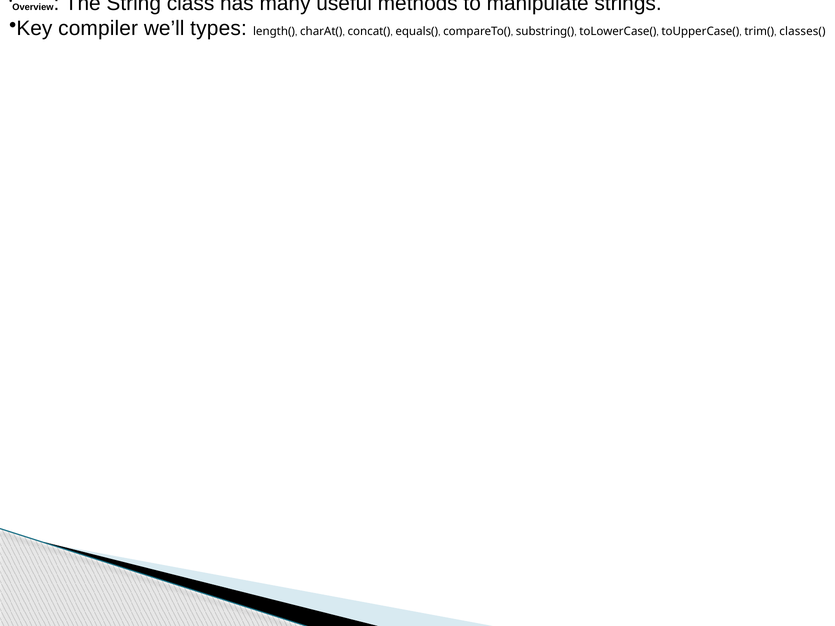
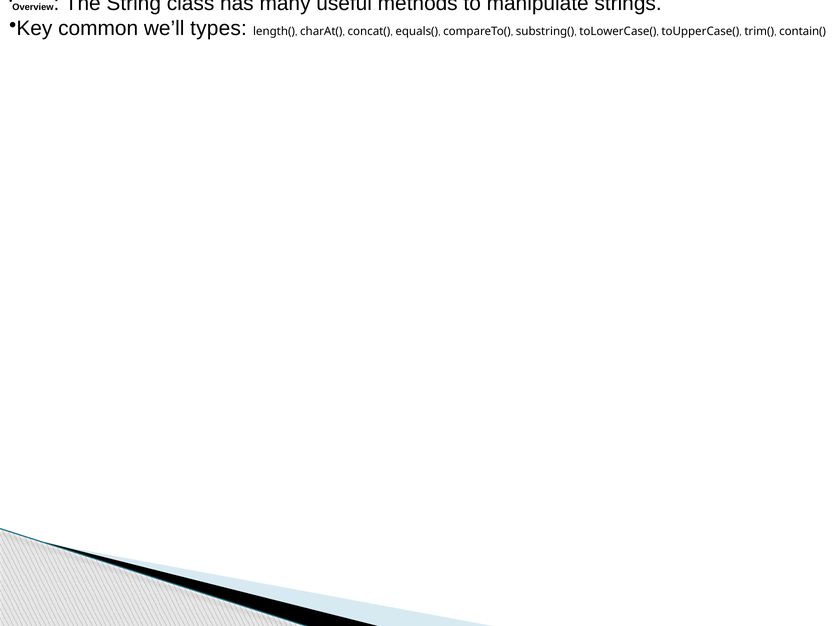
Key compiler: compiler -> common
classes(: classes( -> contain(
